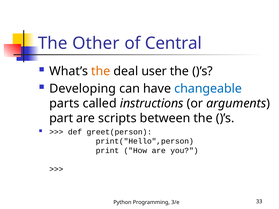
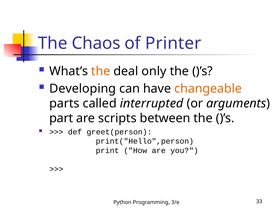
Other: Other -> Chaos
Central: Central -> Printer
user: user -> only
changeable colour: blue -> orange
instructions: instructions -> interrupted
